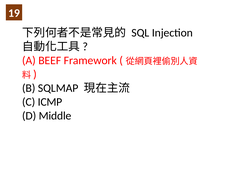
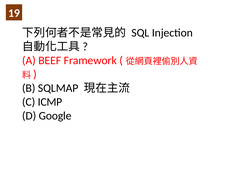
Middle: Middle -> Google
